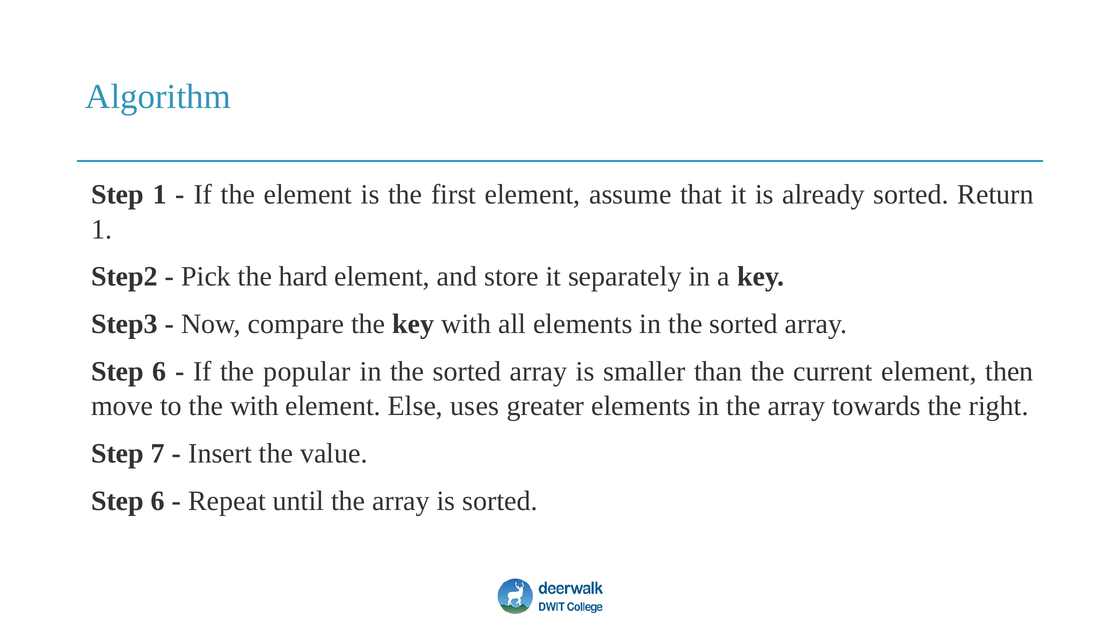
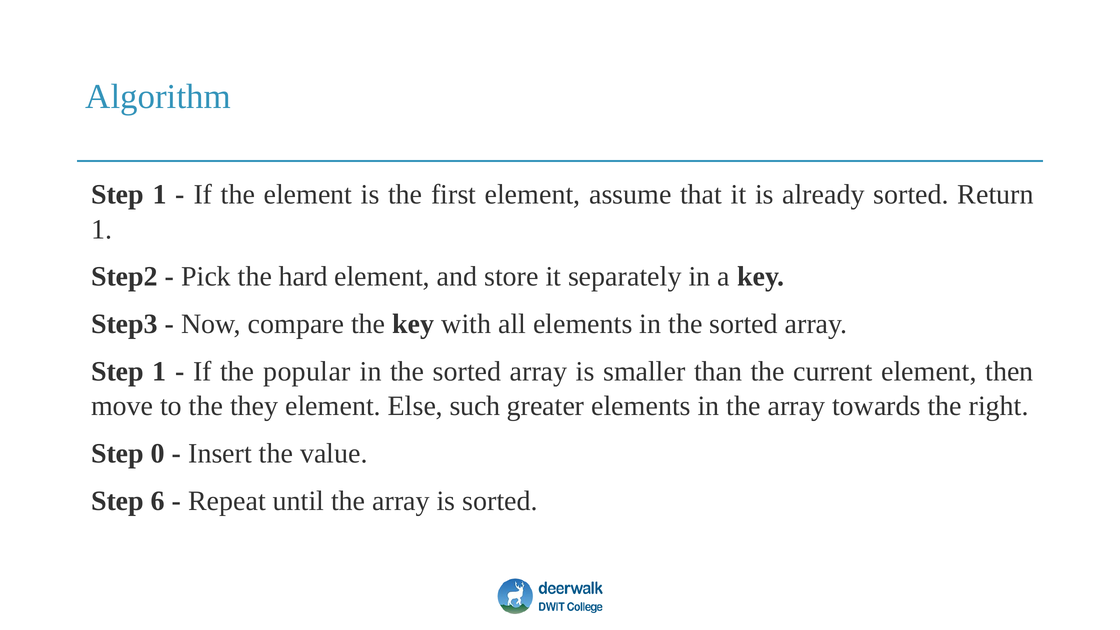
6 at (159, 371): 6 -> 1
the with: with -> they
uses: uses -> such
7: 7 -> 0
